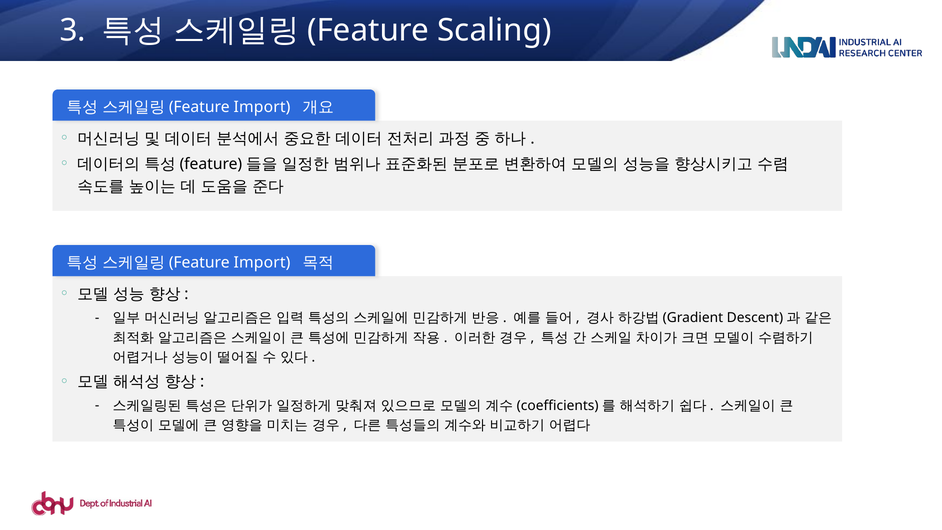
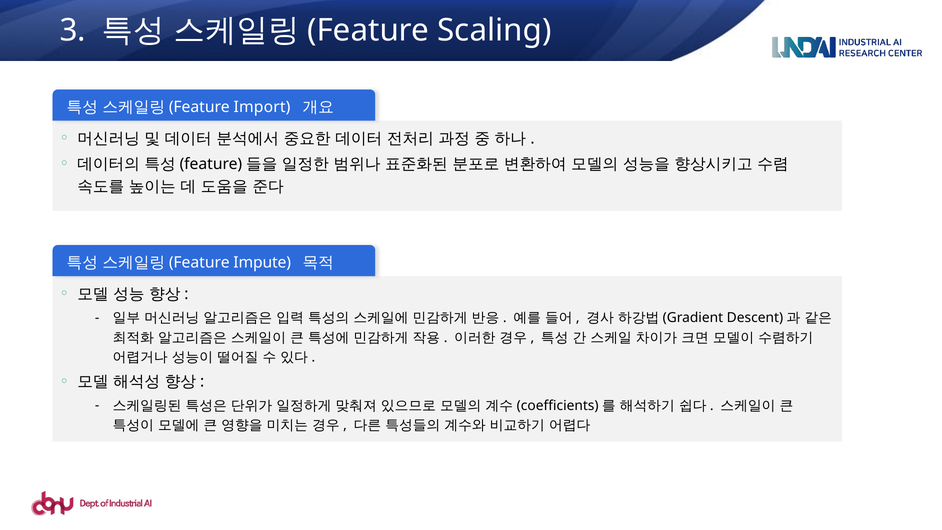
Import at (262, 262): Import -> Impute
